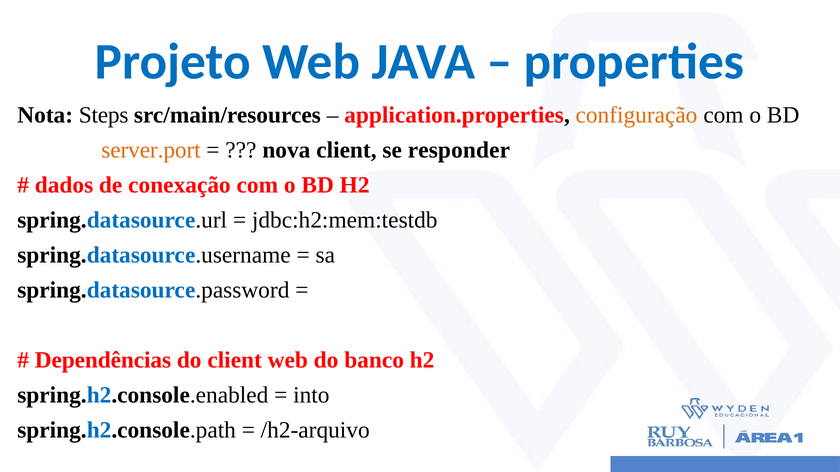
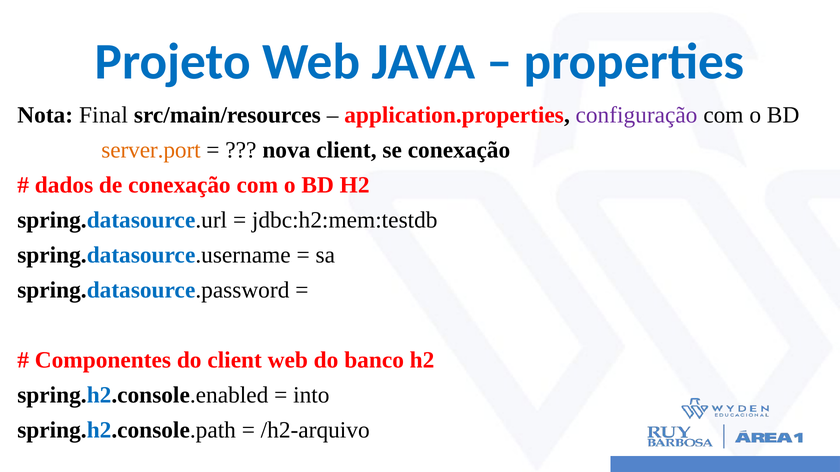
Steps: Steps -> Final
configuração colour: orange -> purple
se responder: responder -> conexação
Dependências: Dependências -> Componentes
